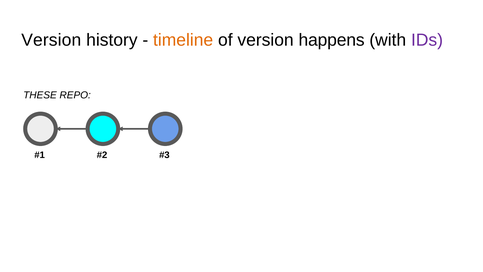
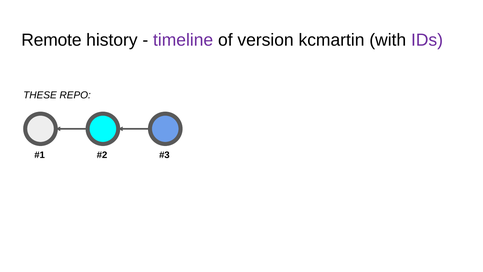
Version at (51, 40): Version -> Remote
timeline colour: orange -> purple
happens: happens -> kcmartin
